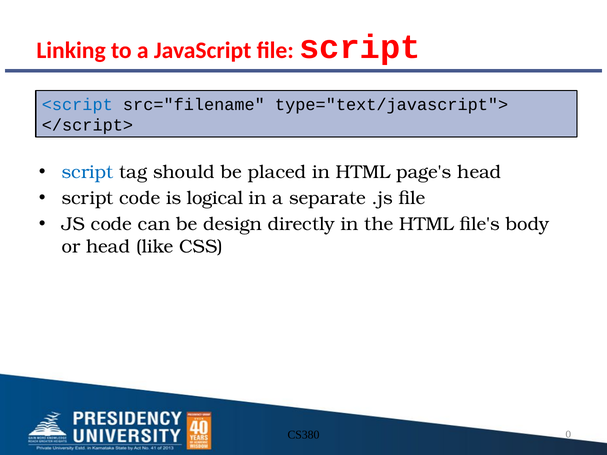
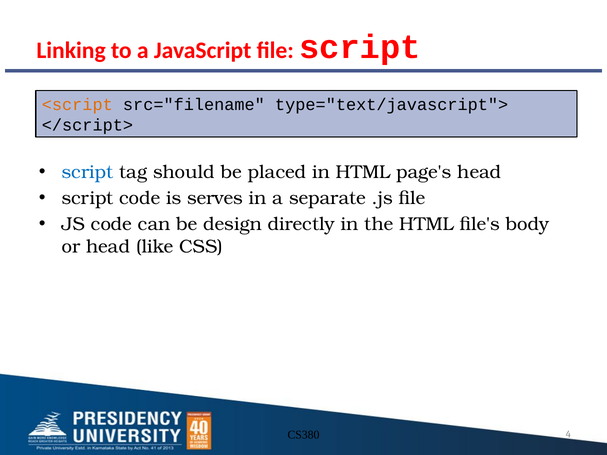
<script colour: blue -> orange
logical: logical -> serves
0: 0 -> 4
